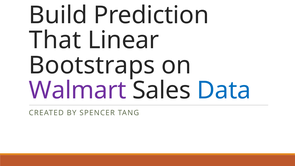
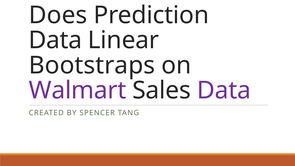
Build: Build -> Does
That at (55, 40): That -> Data
Data at (224, 90) colour: blue -> purple
